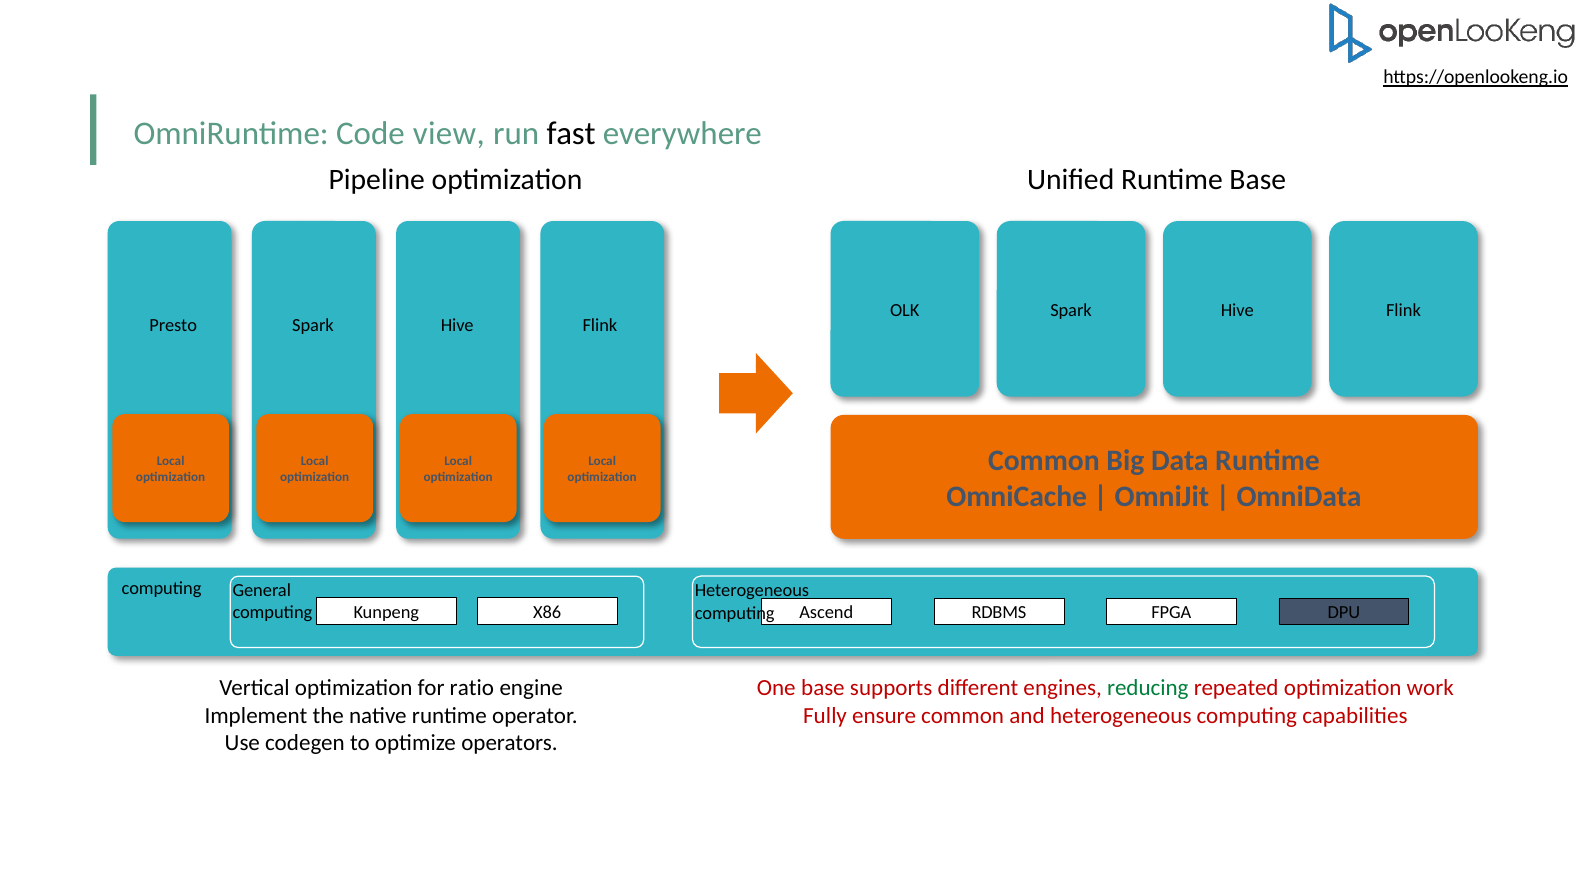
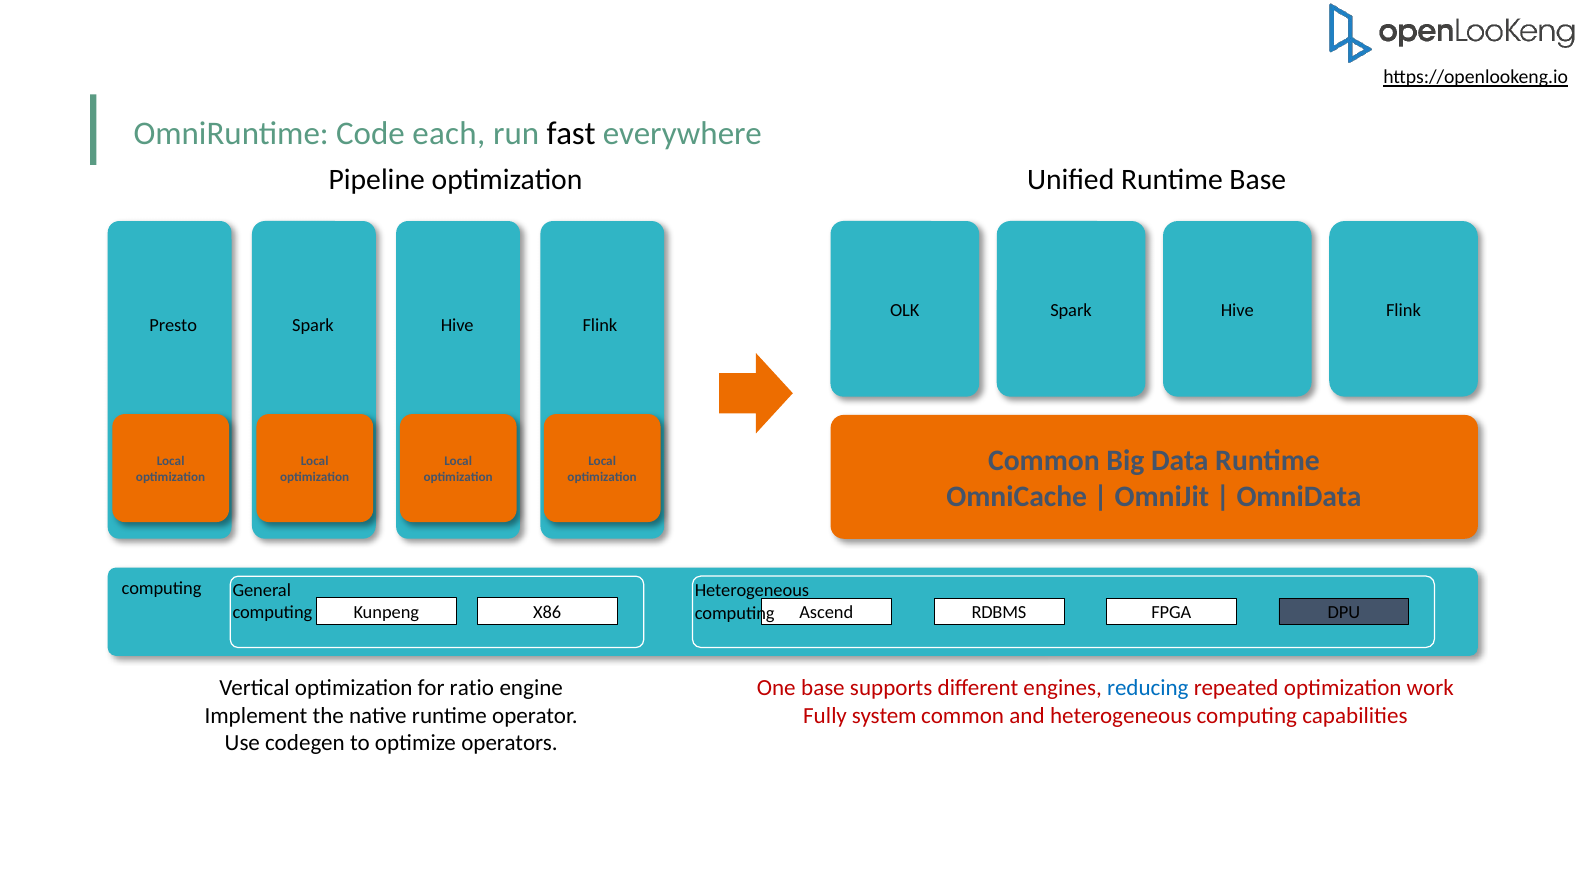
view: view -> each
reducing colour: green -> blue
ensure: ensure -> system
